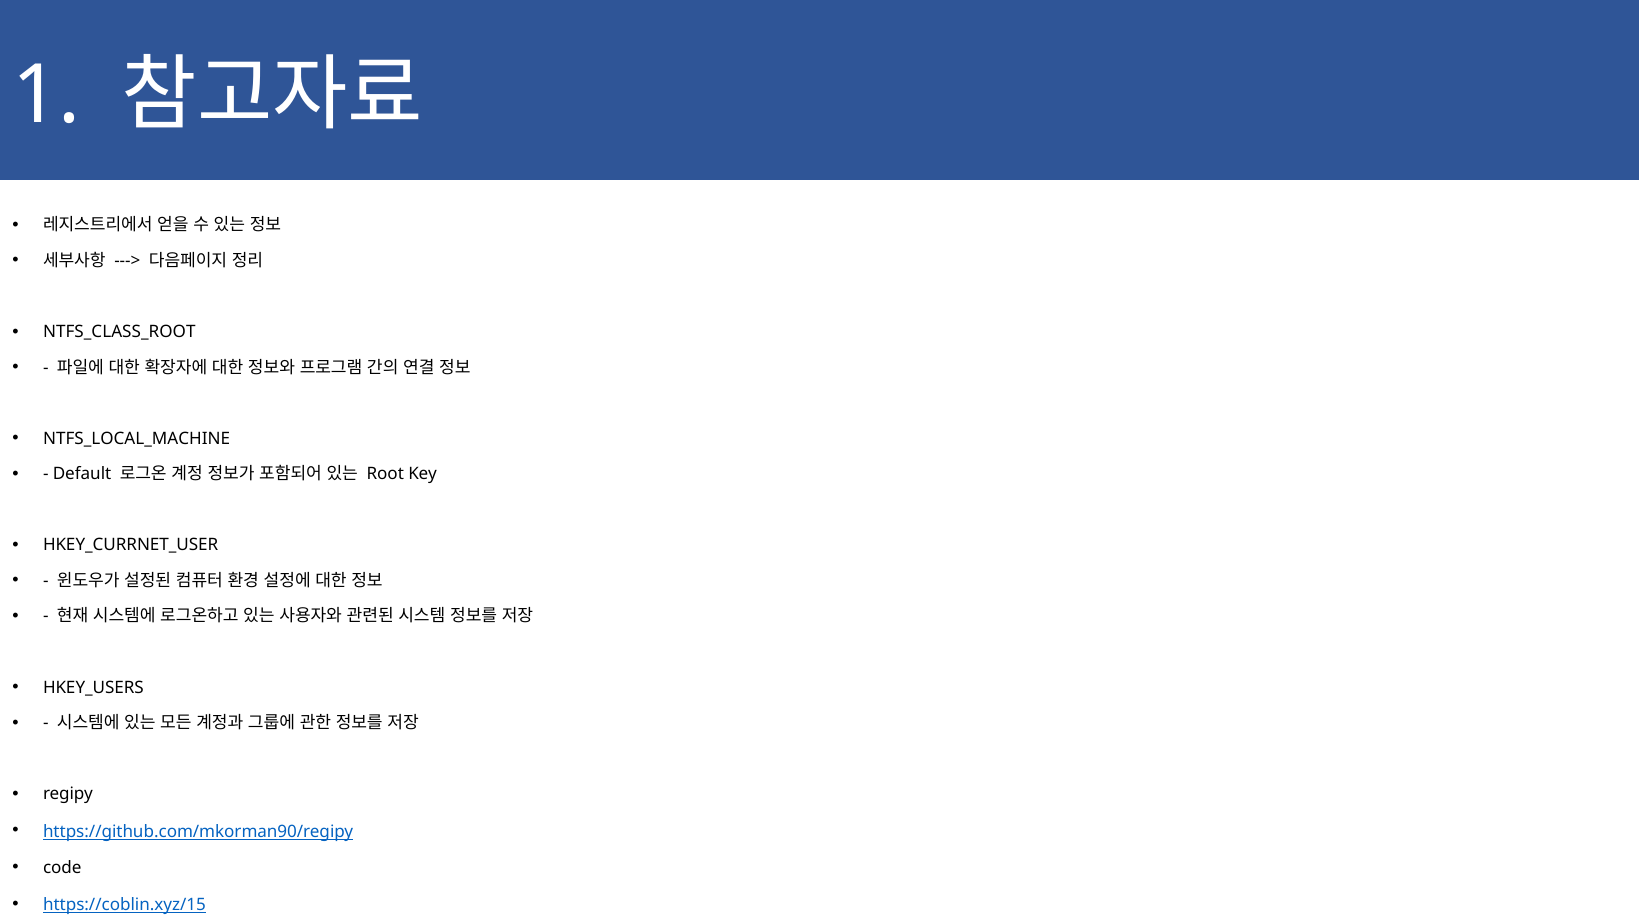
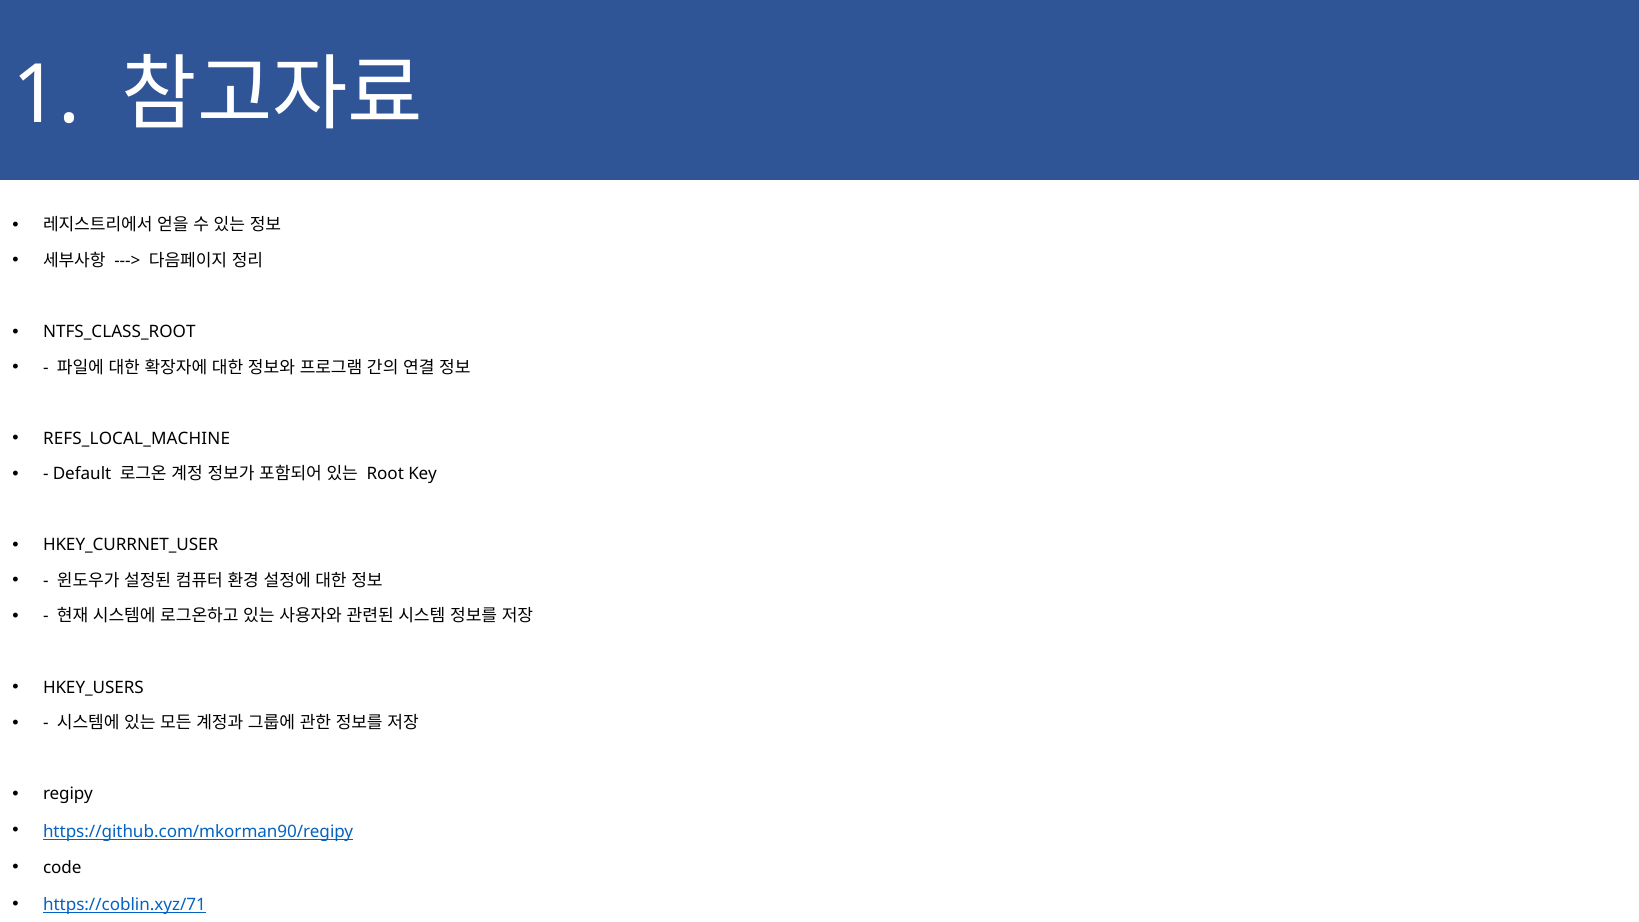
NTFS_LOCAL_MACHINE: NTFS_LOCAL_MACHINE -> REFS_LOCAL_MACHINE
https://coblin.xyz/15: https://coblin.xyz/15 -> https://coblin.xyz/71
